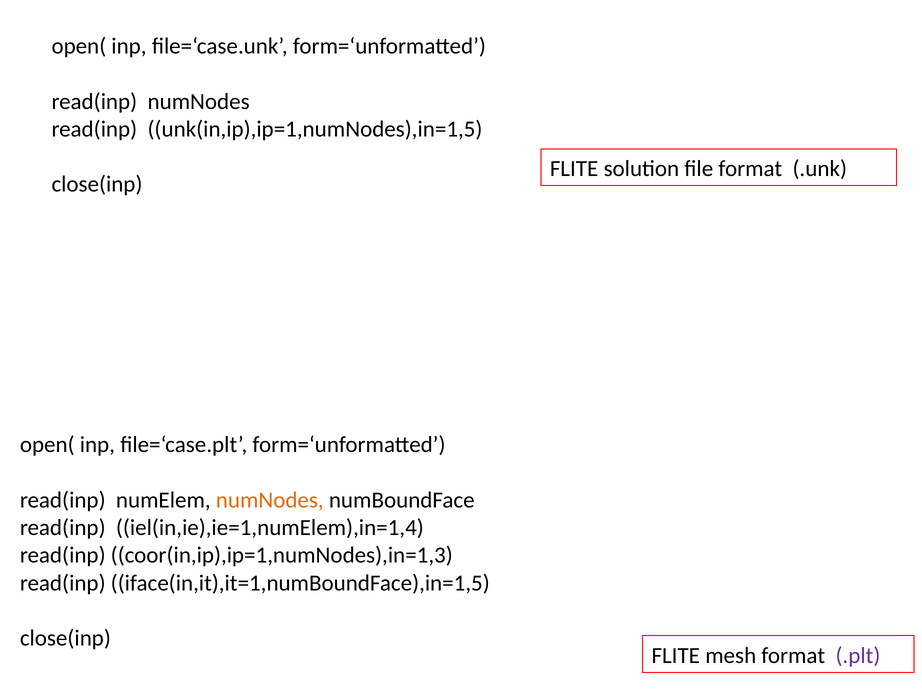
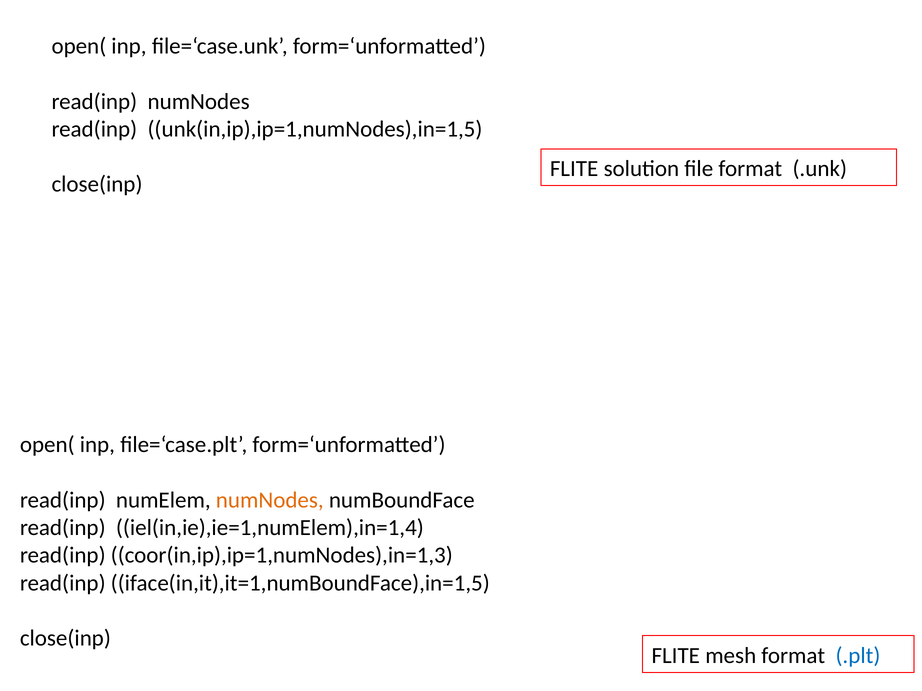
.plt colour: purple -> blue
